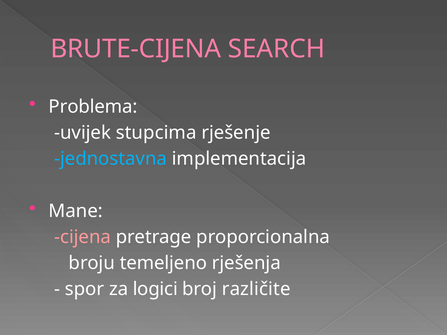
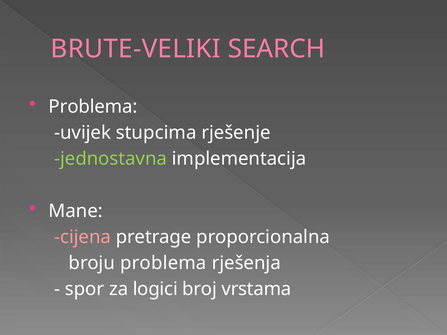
BRUTE-CIJENA: BRUTE-CIJENA -> BRUTE-VELIKI
jednostavna colour: light blue -> light green
broju temeljeno: temeljeno -> problema
različite: različite -> vrstama
